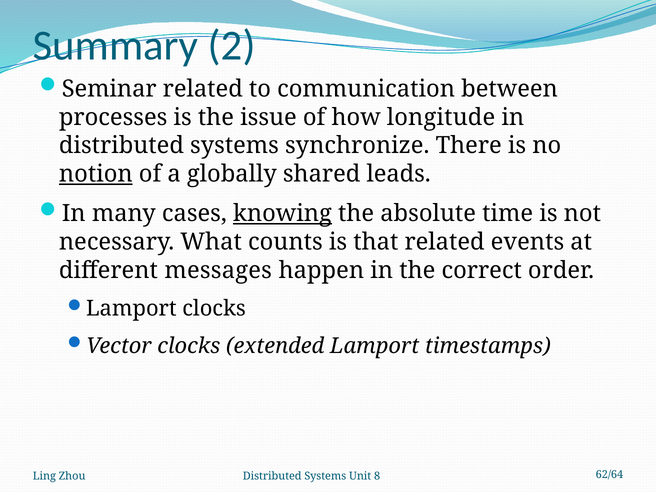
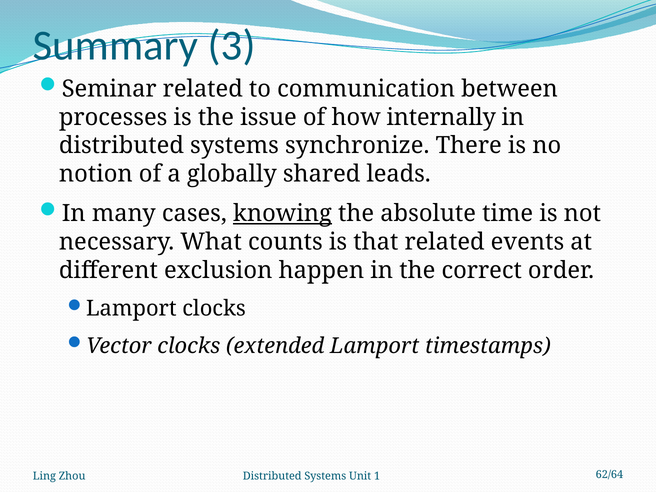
2: 2 -> 3
longitude: longitude -> internally
notion underline: present -> none
messages: messages -> exclusion
8: 8 -> 1
